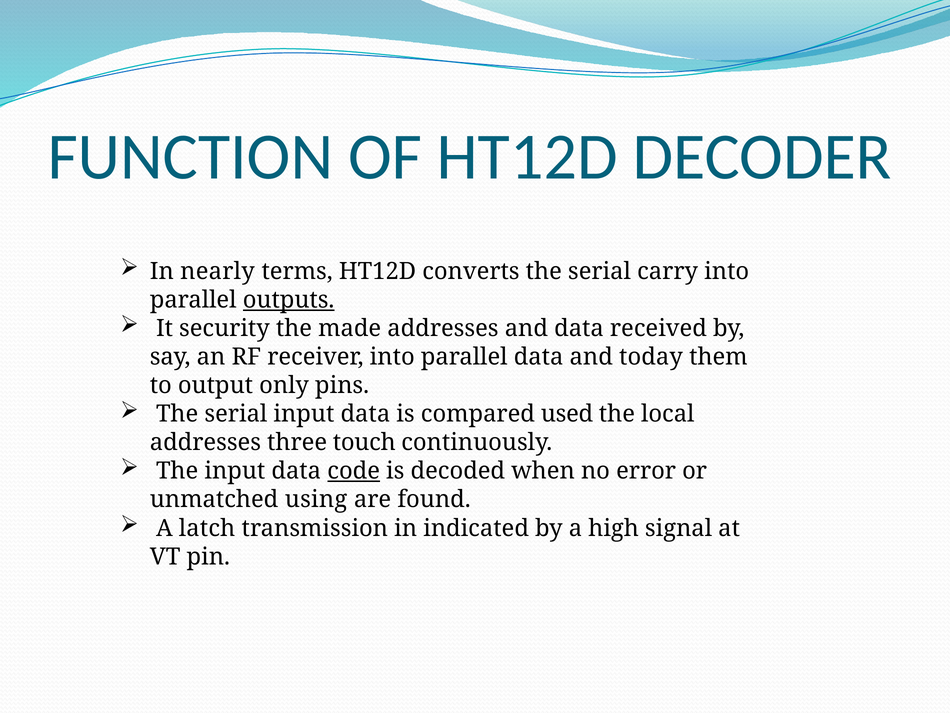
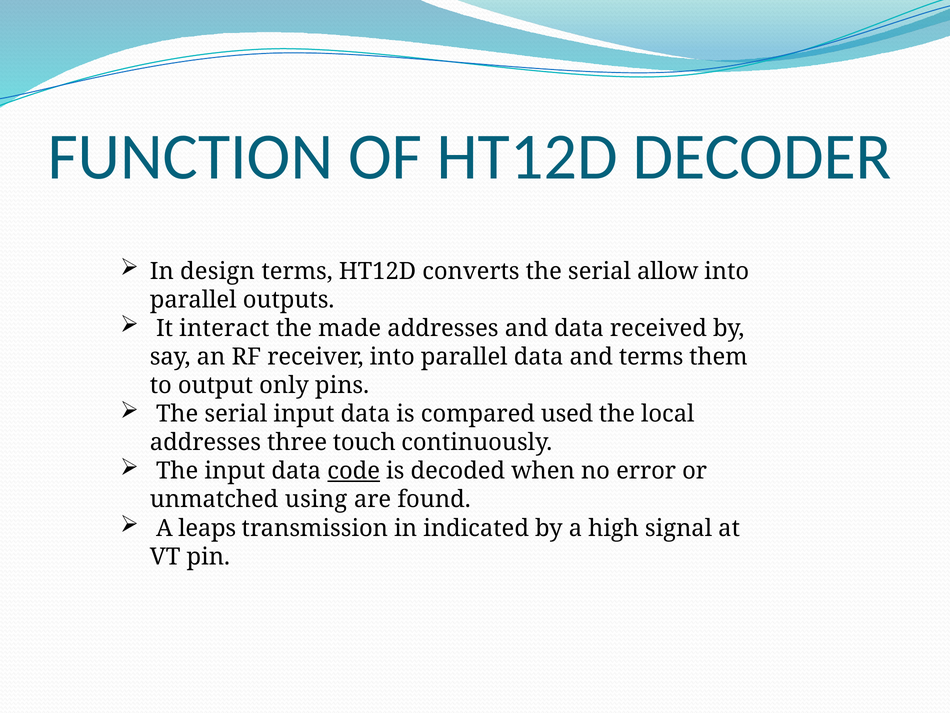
nearly: nearly -> design
carry: carry -> allow
outputs underline: present -> none
security: security -> interact
and today: today -> terms
latch: latch -> leaps
